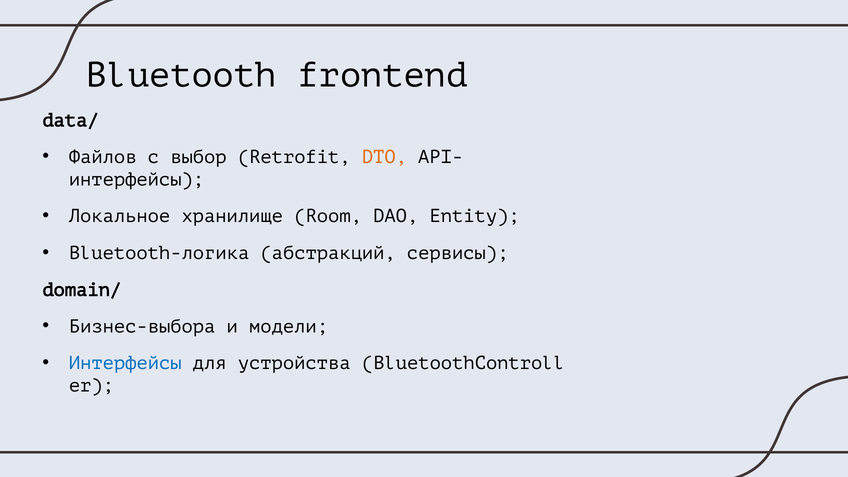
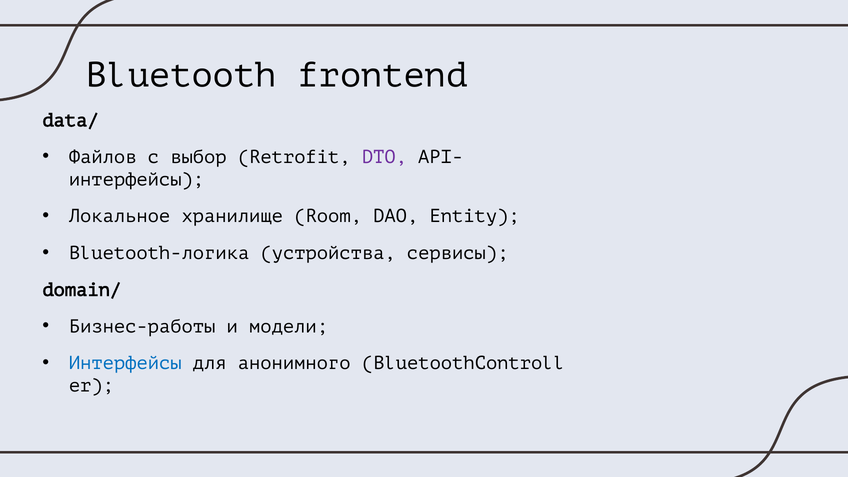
DTO colour: orange -> purple
абстракций: абстракций -> устройства
Бизнес-выбора: Бизнес-выбора -> Бизнес-работы
устройства: устройства -> анонимного
